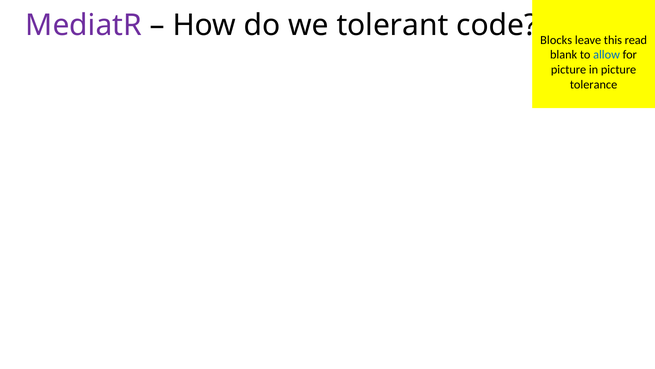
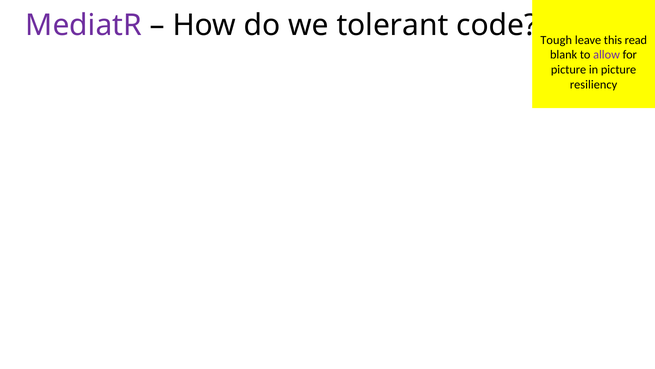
Blocks: Blocks -> Tough
allow colour: blue -> purple
tolerance: tolerance -> resiliency
